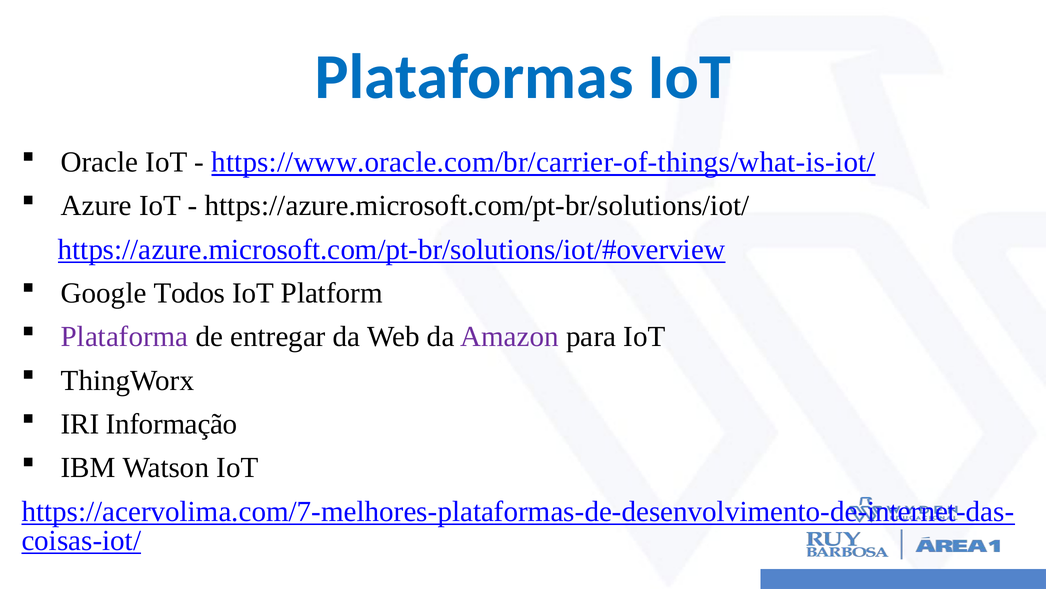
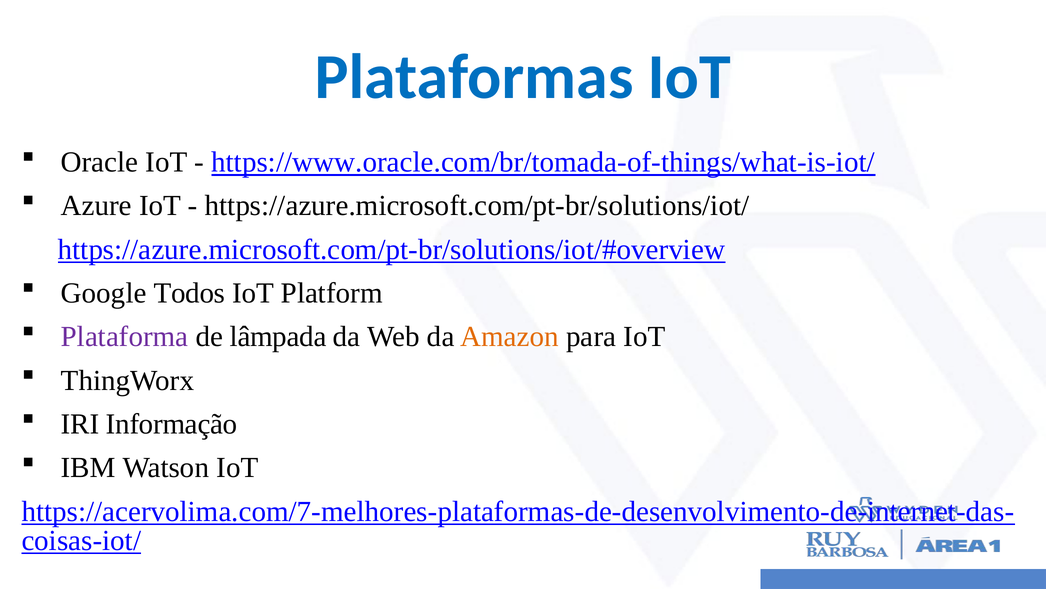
https://www.oracle.com/br/carrier-of-things/what-is-iot/: https://www.oracle.com/br/carrier-of-things/what-is-iot/ -> https://www.oracle.com/br/tomada-of-things/what-is-iot/
entregar: entregar -> lâmpada
Amazon colour: purple -> orange
